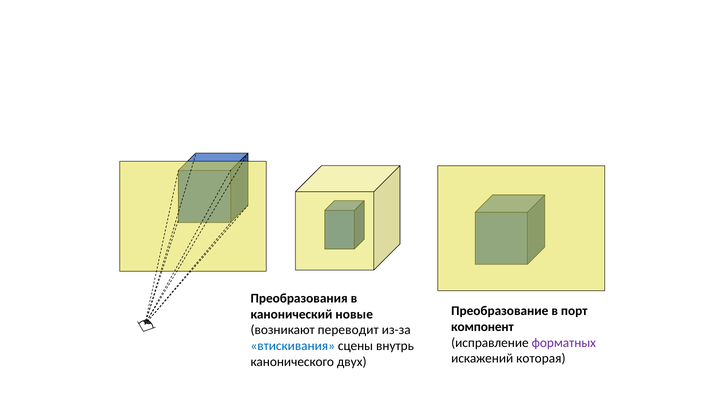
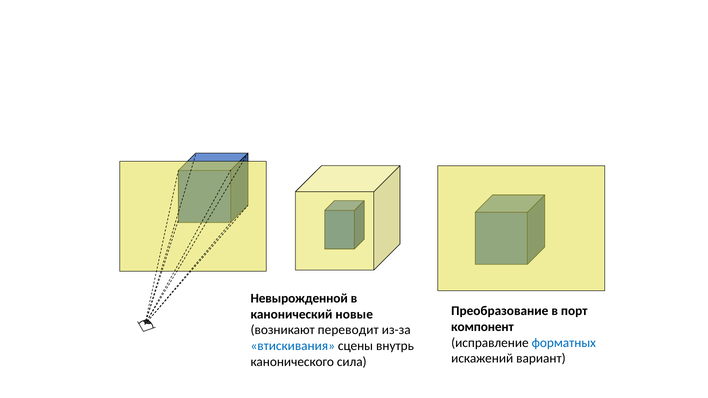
Преобразования: Преобразования -> Невырожденной
форматных colour: purple -> blue
которая: которая -> вариант
двух: двух -> сила
